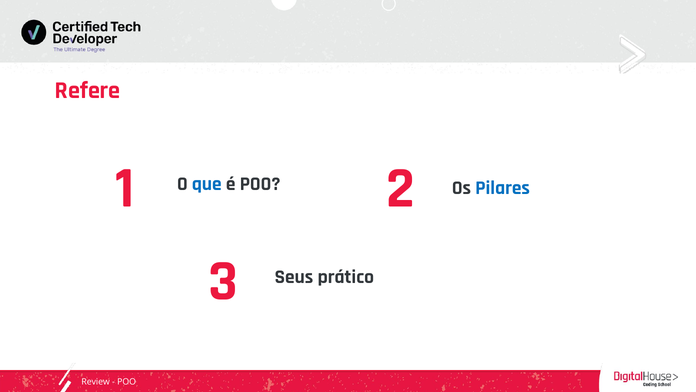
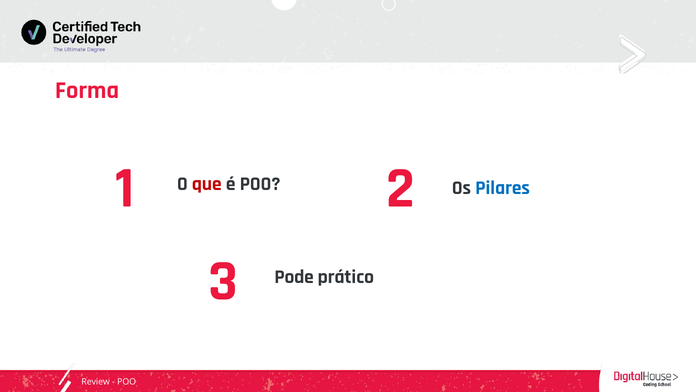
Refere: Refere -> Forma
que colour: blue -> red
Seus: Seus -> Pode
